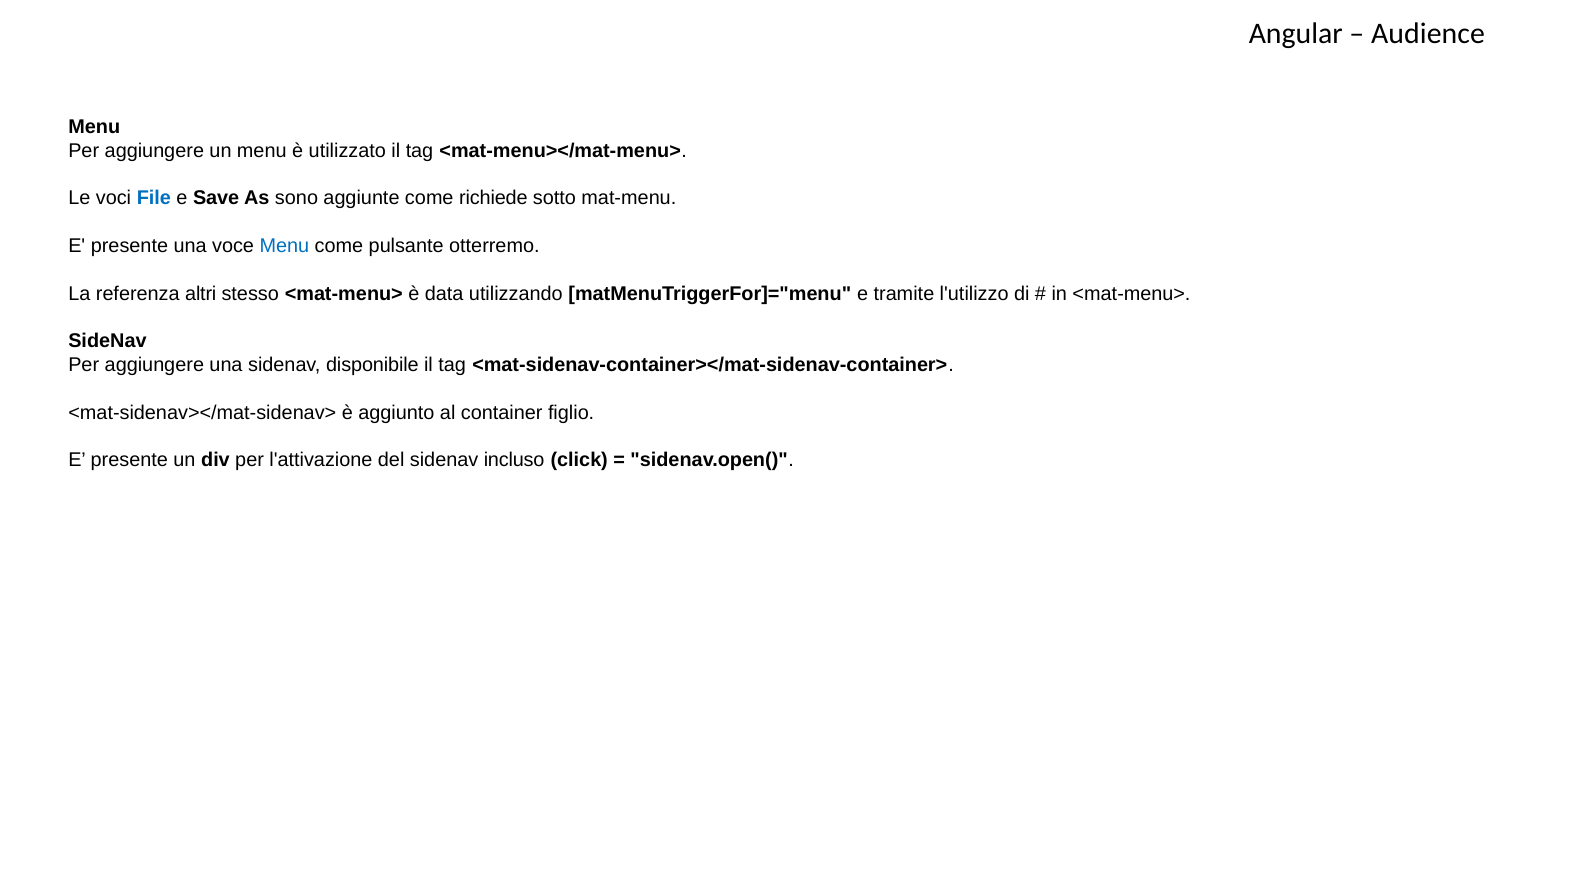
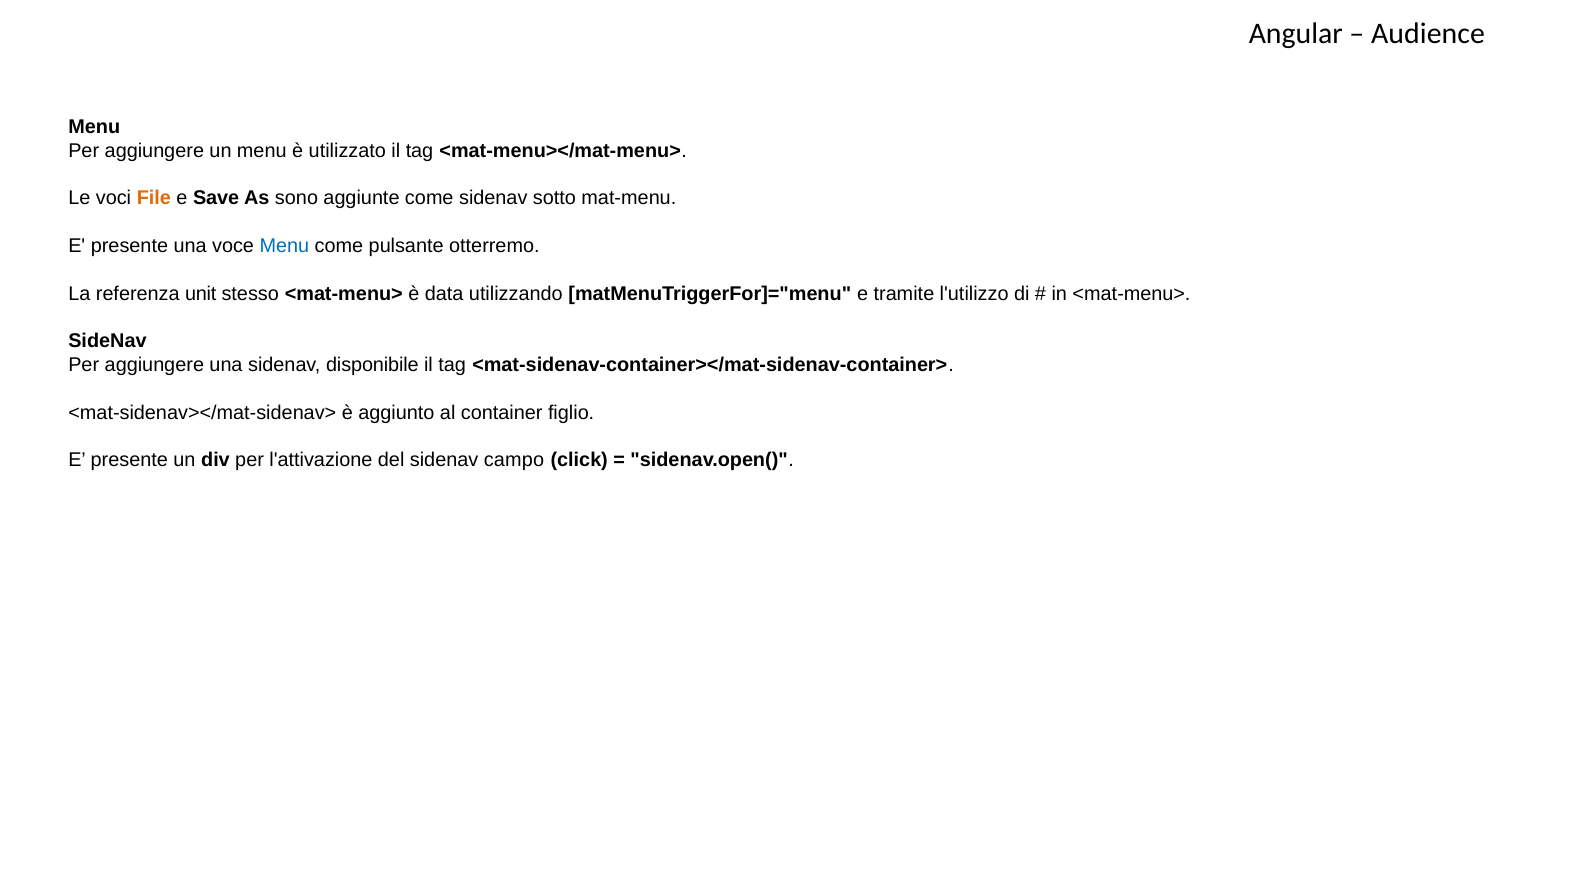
File colour: blue -> orange
come richiede: richiede -> sidenav
altri: altri -> unit
incluso: incluso -> campo
